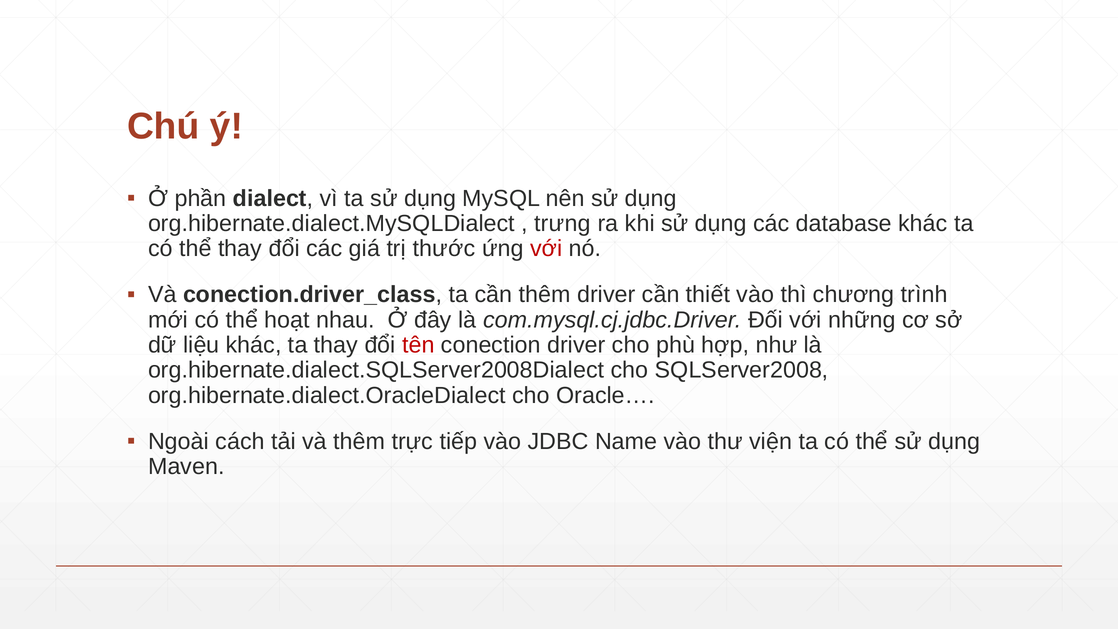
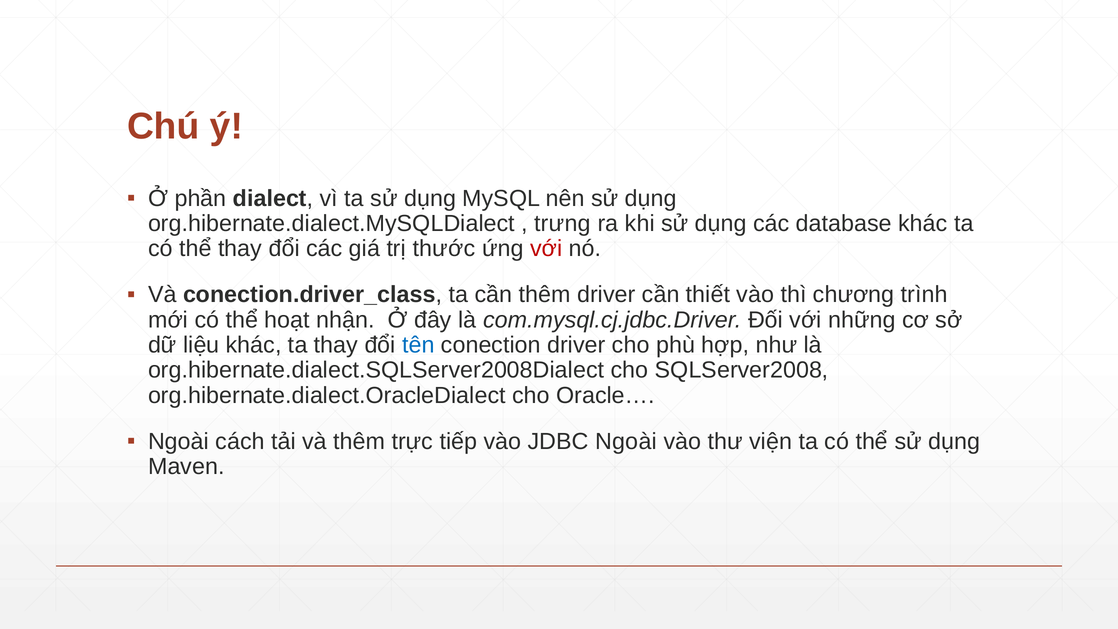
nhau: nhau -> nhận
tên colour: red -> blue
JDBC Name: Name -> Ngoài
